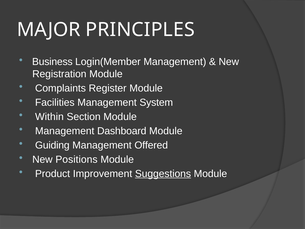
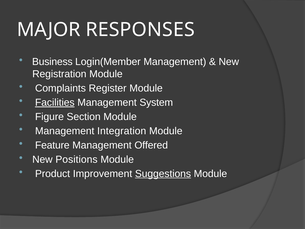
PRINCIPLES: PRINCIPLES -> RESPONSES
Facilities underline: none -> present
Within: Within -> Figure
Dashboard: Dashboard -> Integration
Guiding: Guiding -> Feature
